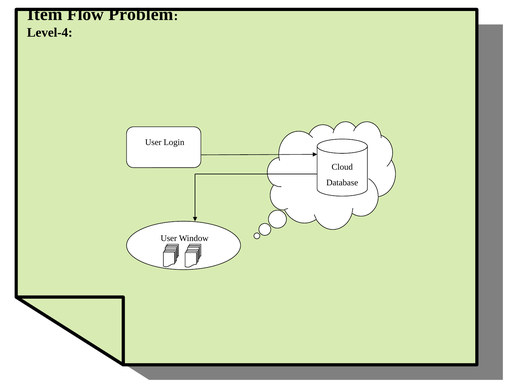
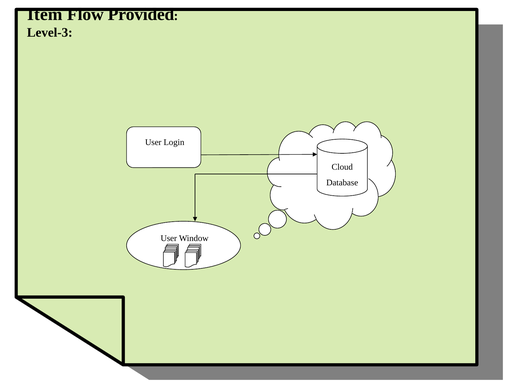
Problem: Problem -> Provided
Level-4: Level-4 -> Level-3
